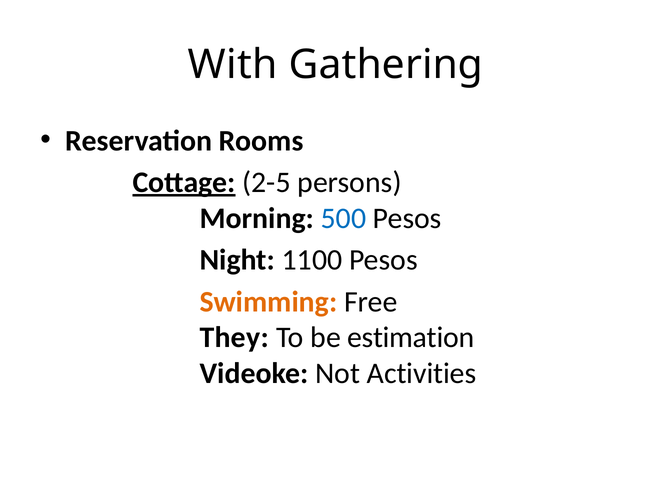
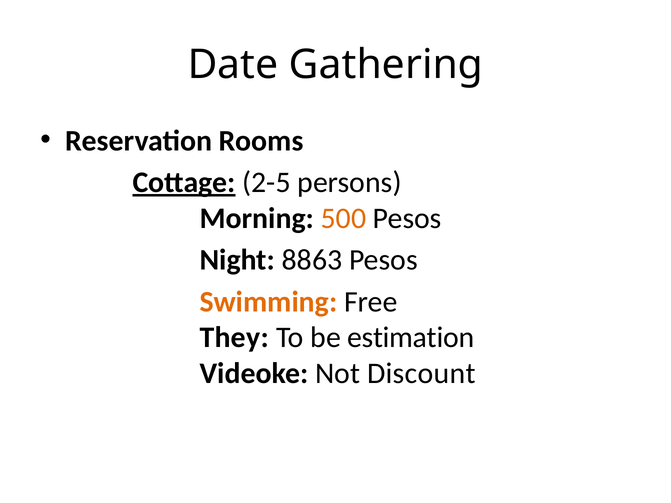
With: With -> Date
500 colour: blue -> orange
1100: 1100 -> 8863
Activities: Activities -> Discount
